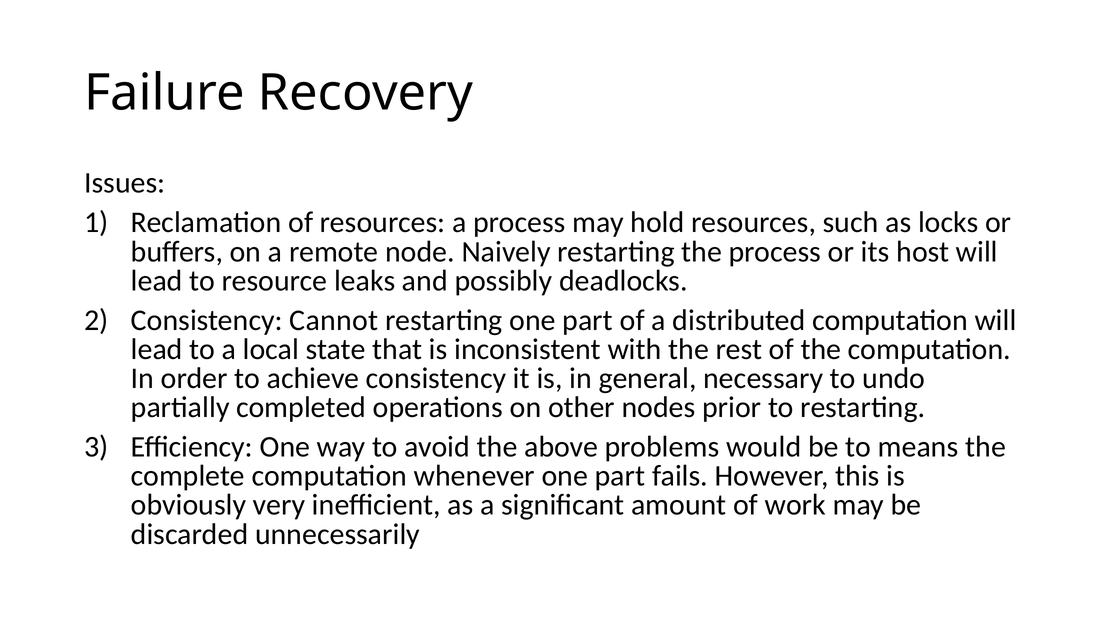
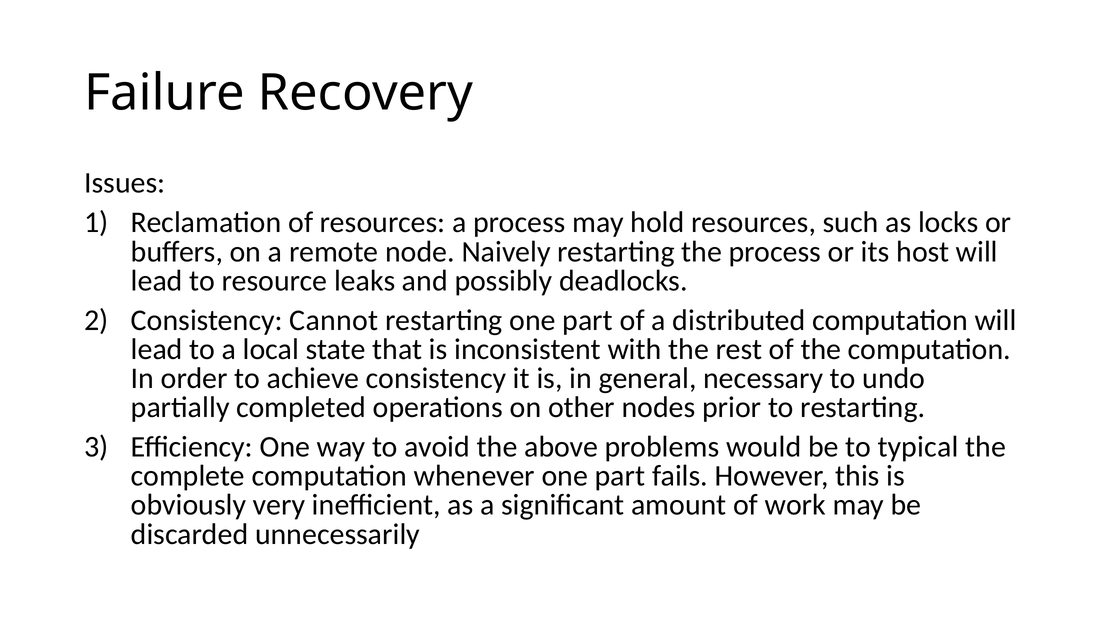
means: means -> typical
